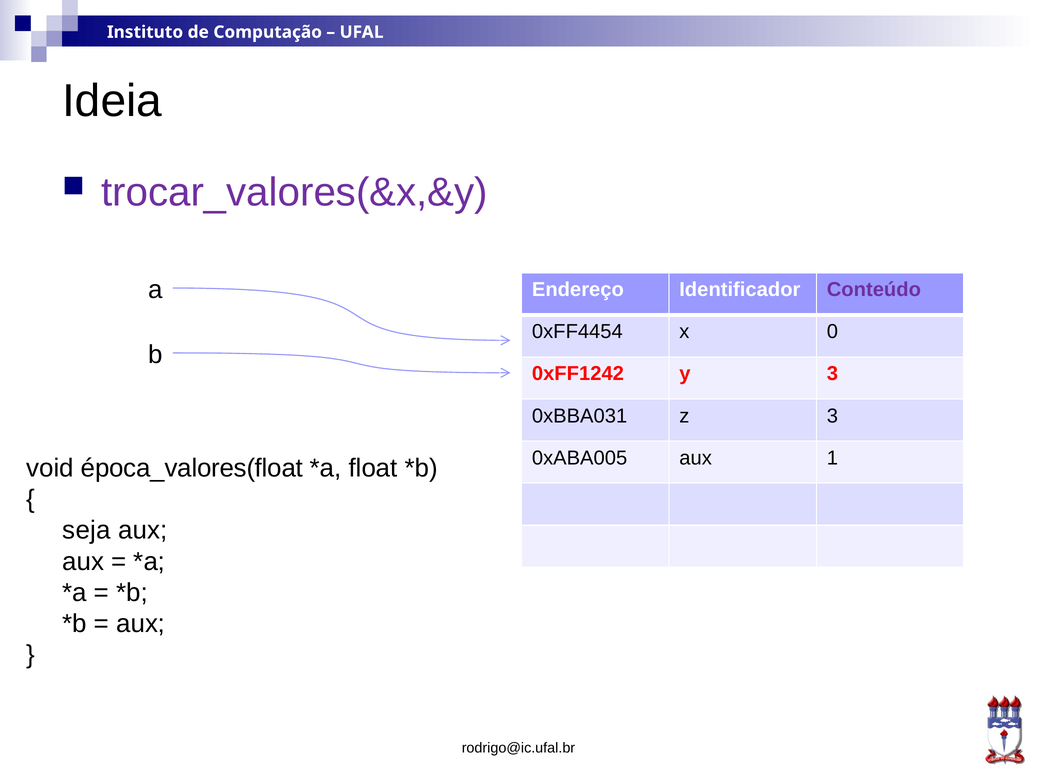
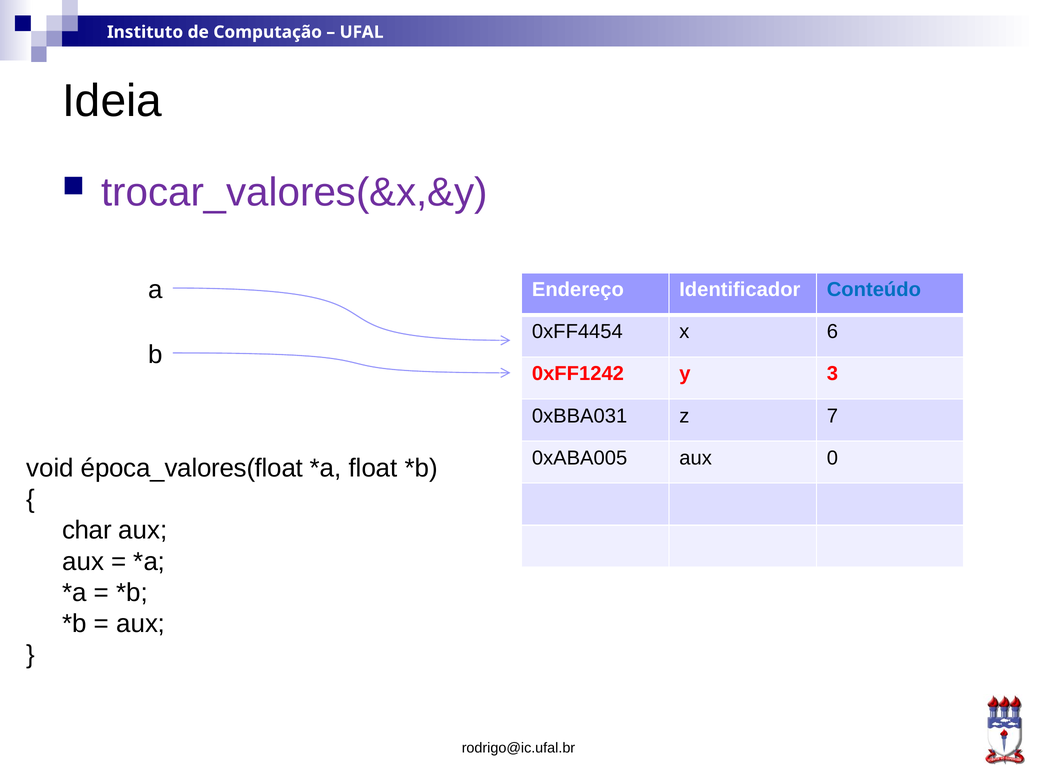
Conteúdo colour: purple -> blue
0: 0 -> 6
z 3: 3 -> 7
1: 1 -> 0
seja: seja -> char
